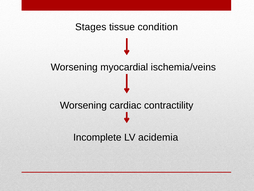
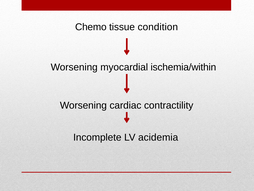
Stages: Stages -> Chemo
ischemia/veins: ischemia/veins -> ischemia/within
